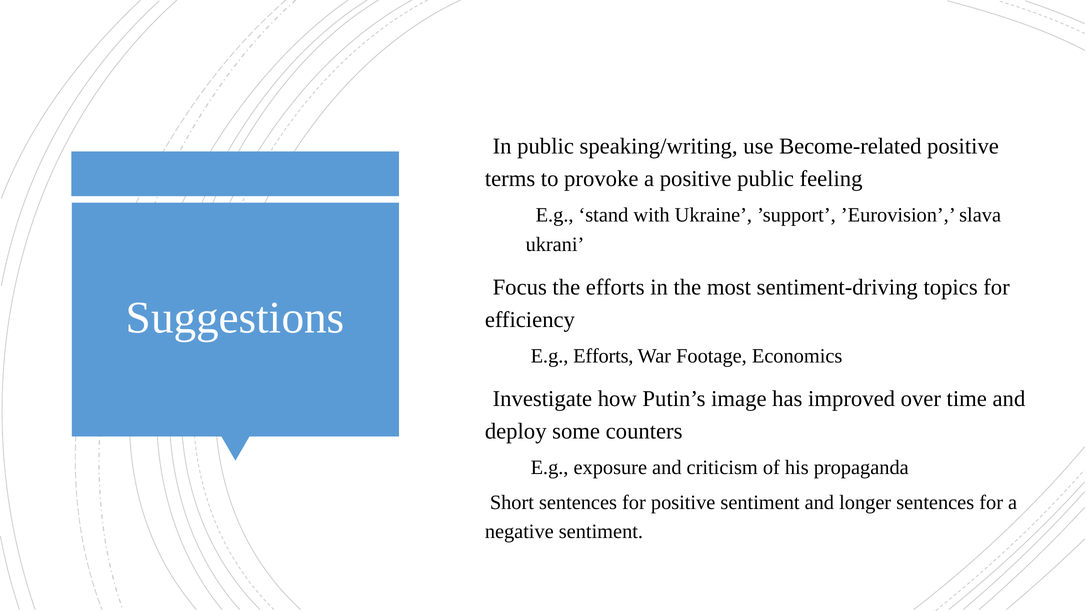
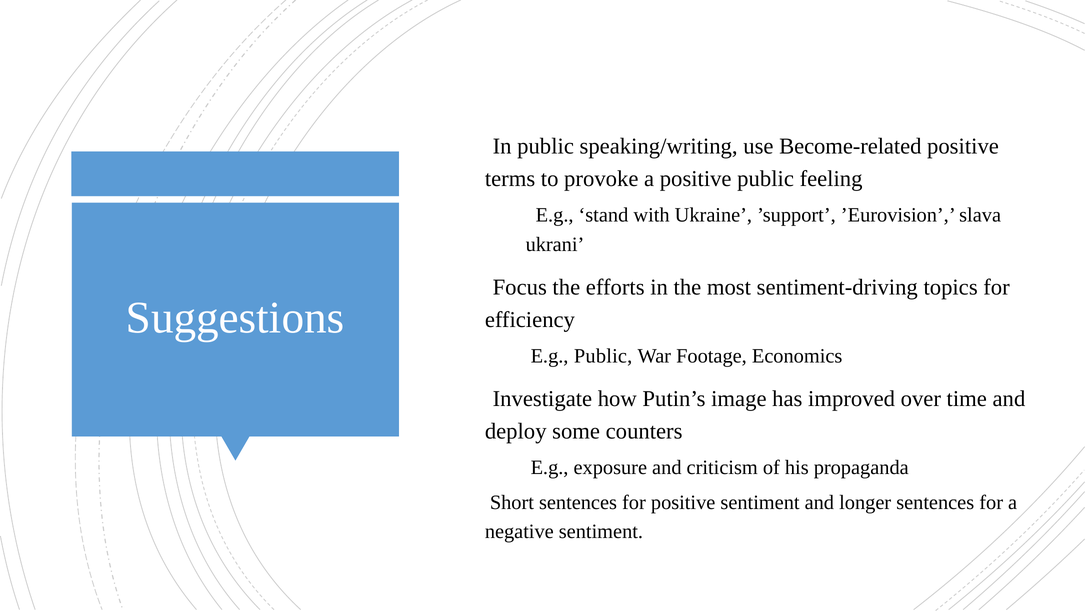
Efforts at (603, 356): Efforts -> Public
